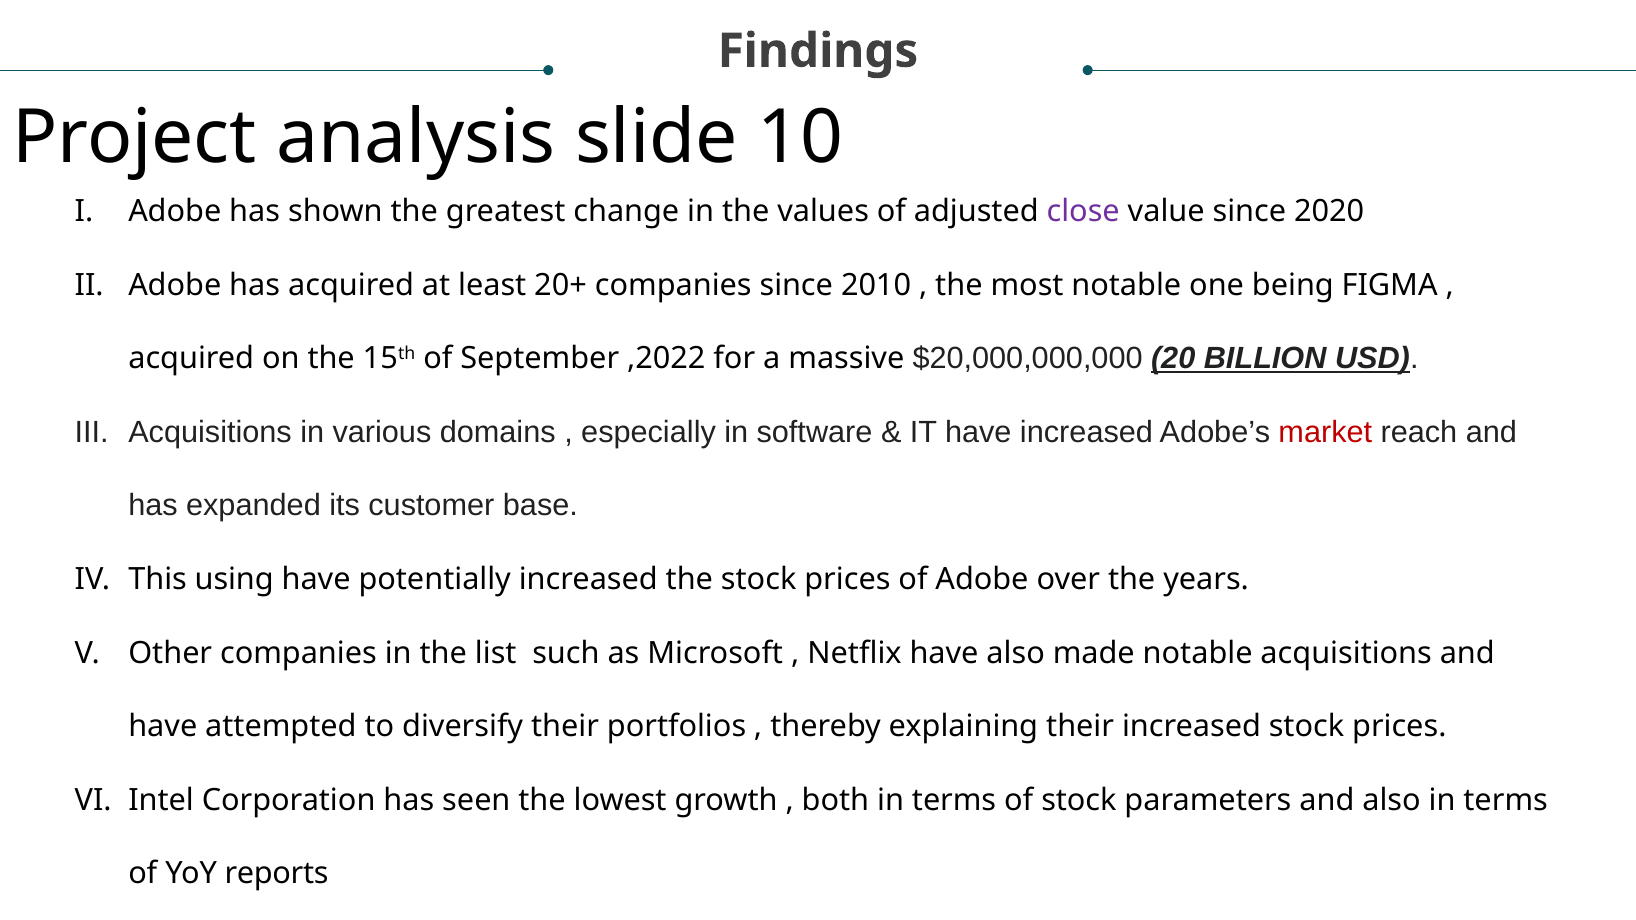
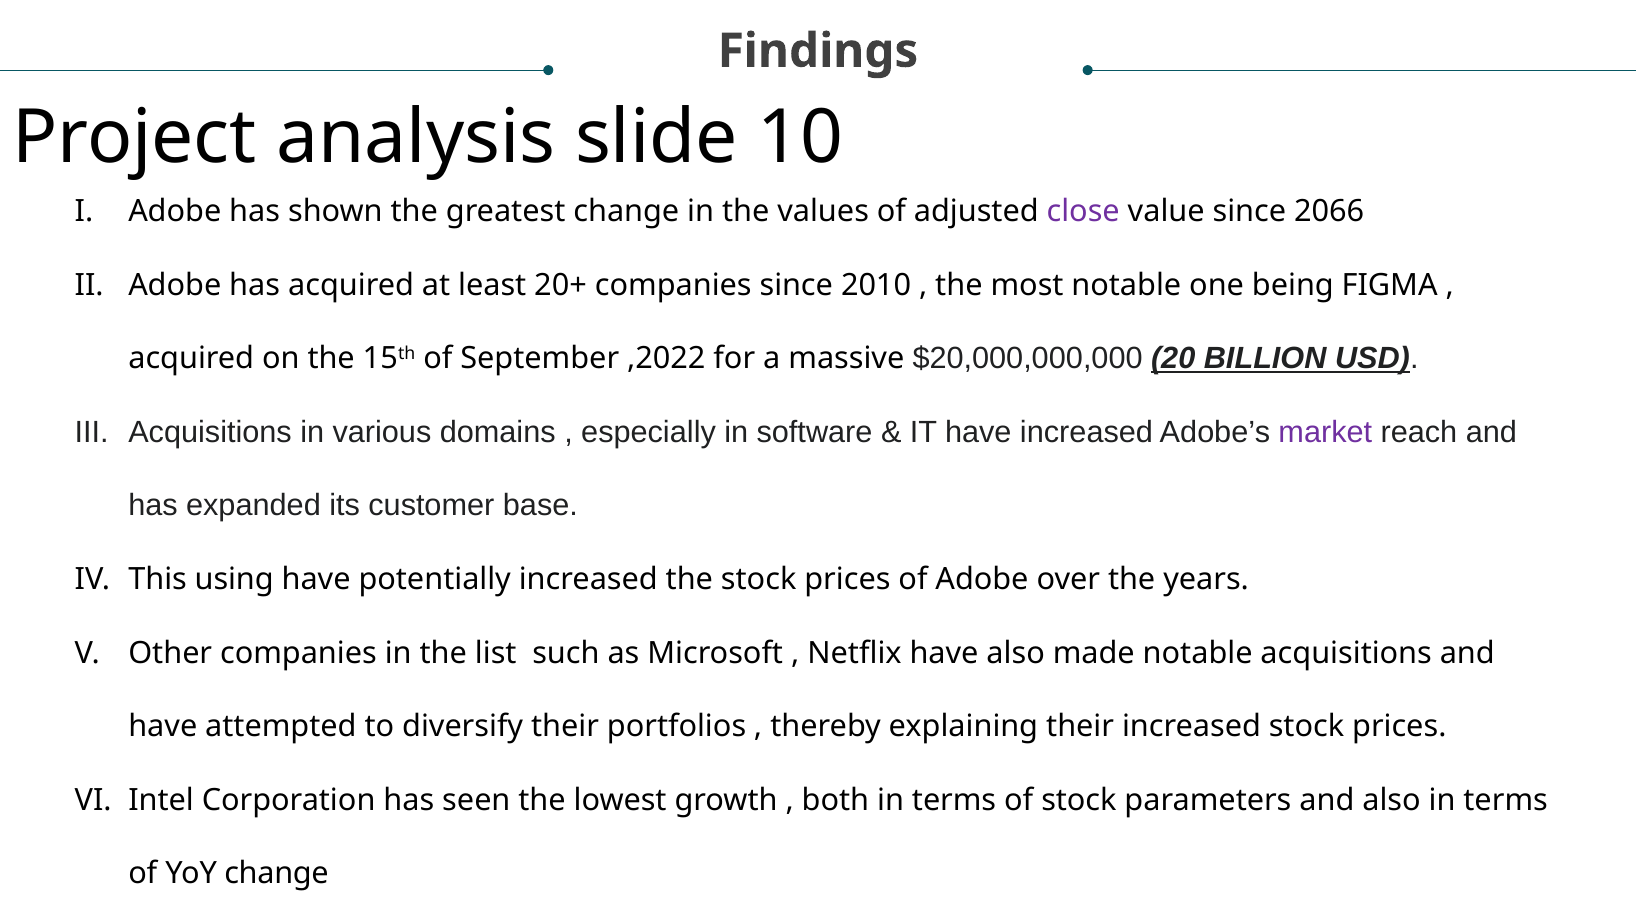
2020: 2020 -> 2066
market colour: red -> purple
YoY reports: reports -> change
